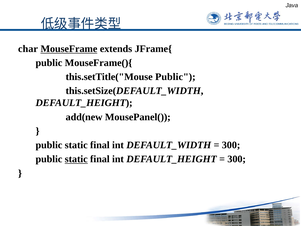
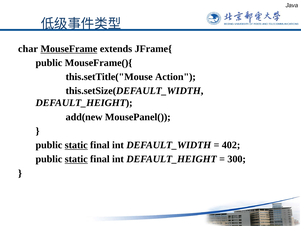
this.setTitle("Mouse Public: Public -> Action
static at (76, 145) underline: none -> present
300 at (231, 145): 300 -> 402
